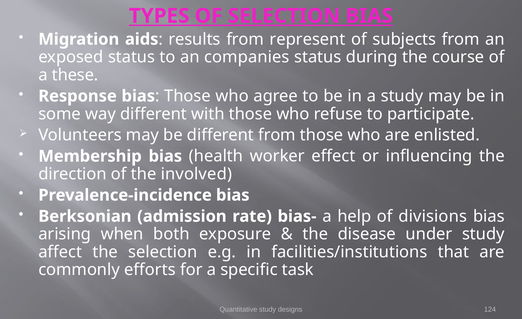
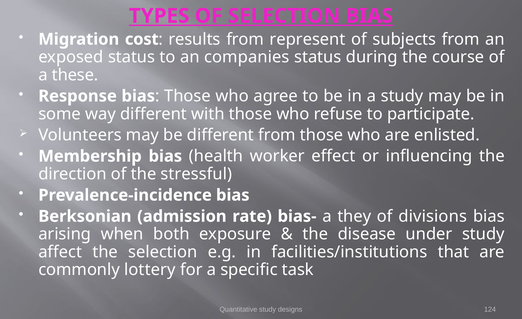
aids: aids -> cost
involved: involved -> stressful
help: help -> they
efforts: efforts -> lottery
